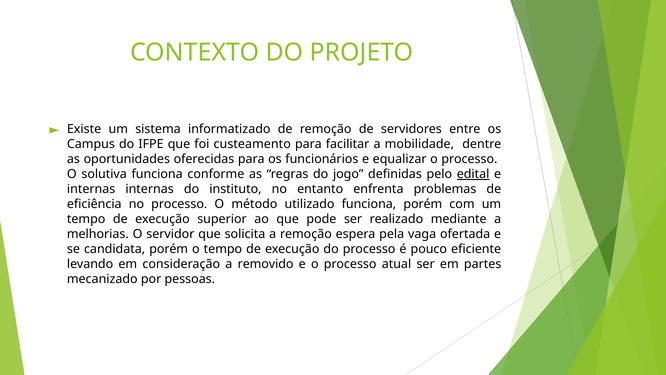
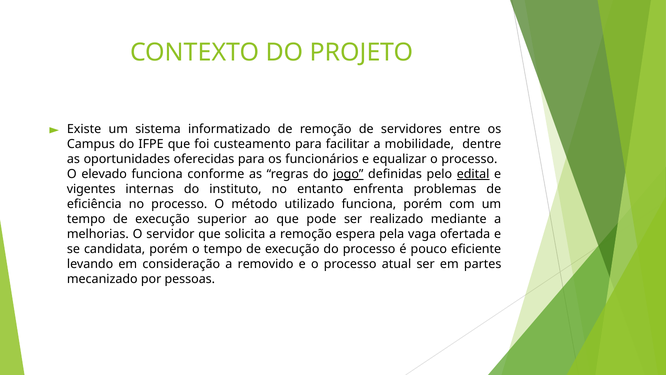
solutiva: solutiva -> elevado
jogo underline: none -> present
internas at (91, 189): internas -> vigentes
